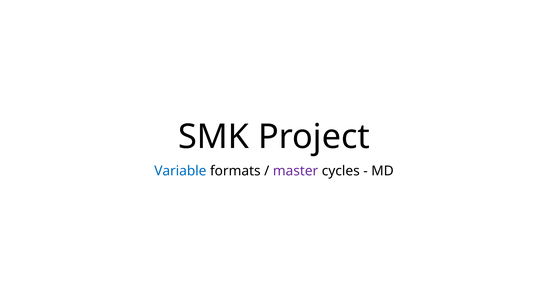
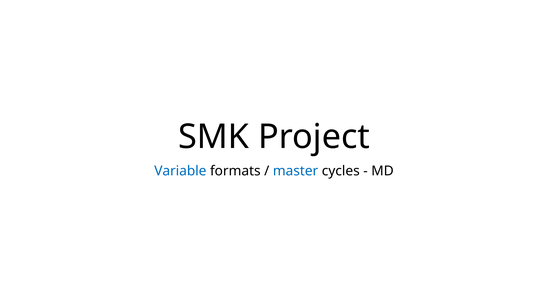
master colour: purple -> blue
